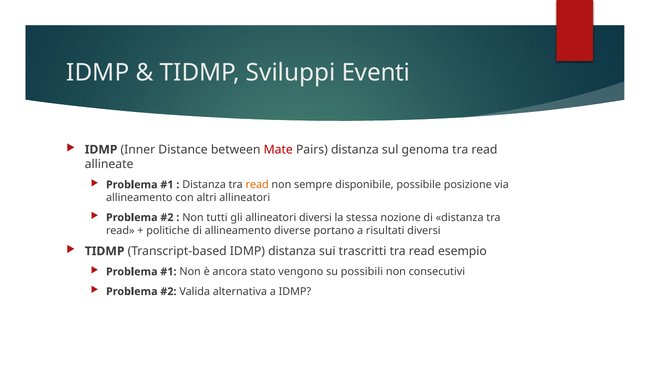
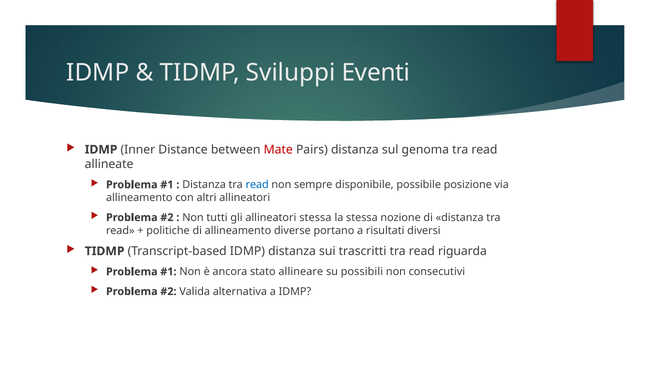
read at (257, 185) colour: orange -> blue
allineatori diversi: diversi -> stessa
esempio: esempio -> riguarda
vengono: vengono -> allineare
